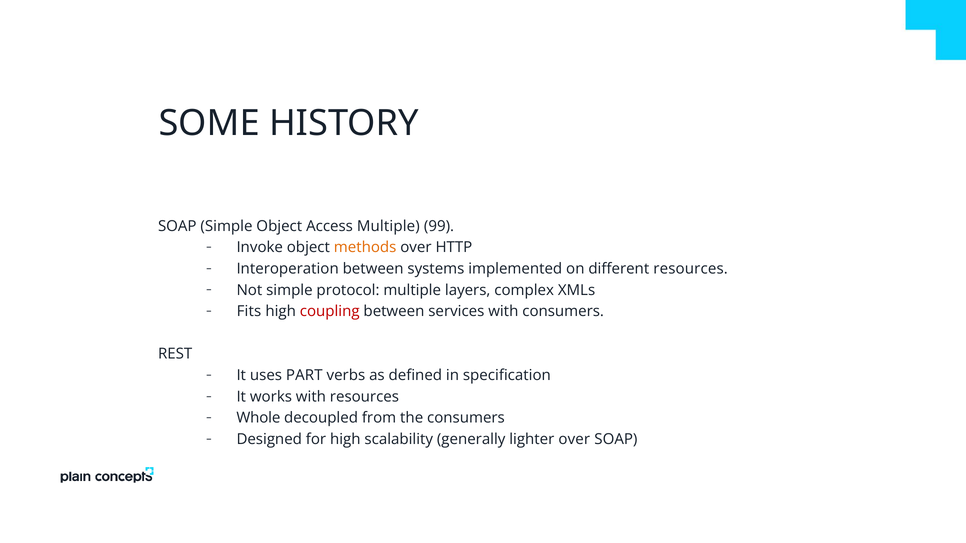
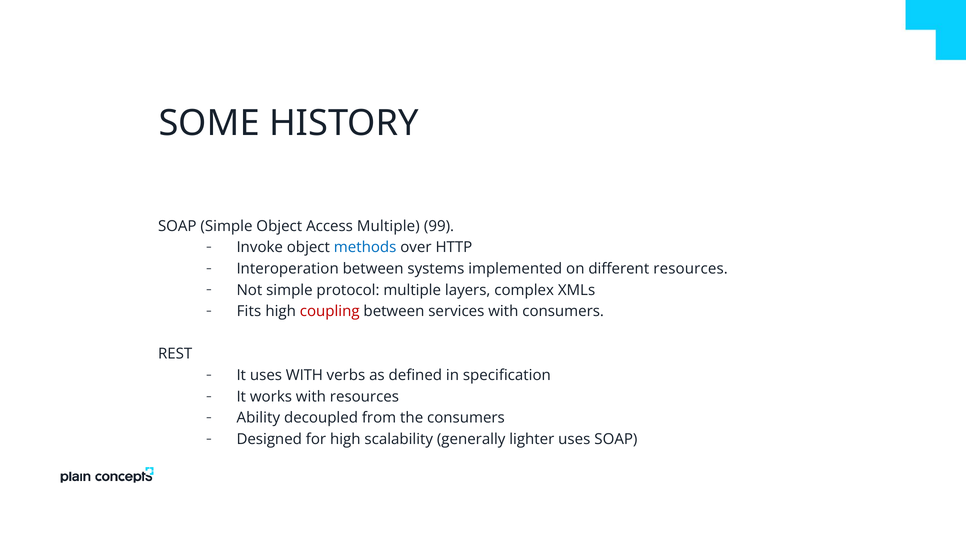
methods colour: orange -> blue
uses PART: PART -> WITH
Whole: Whole -> Ability
lighter over: over -> uses
